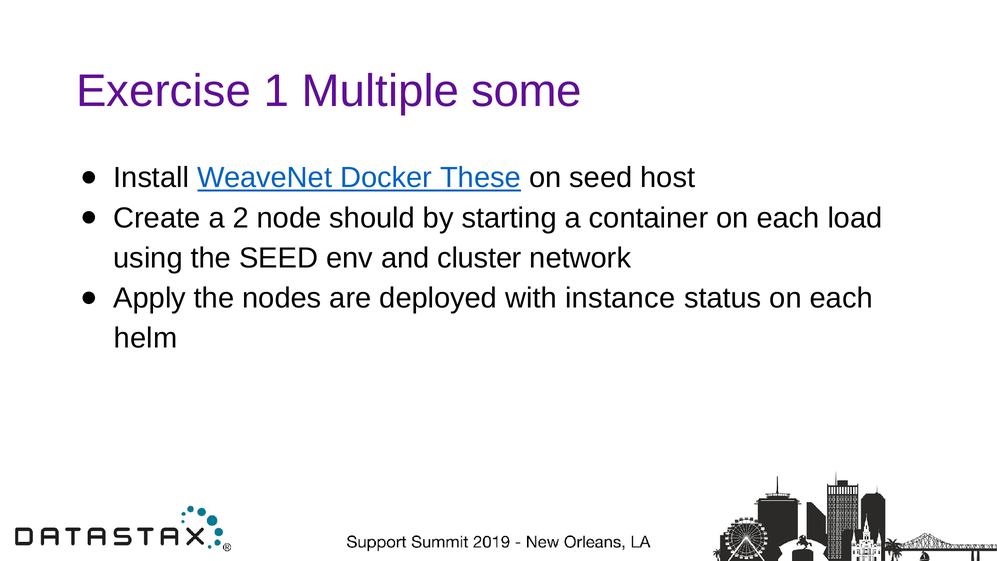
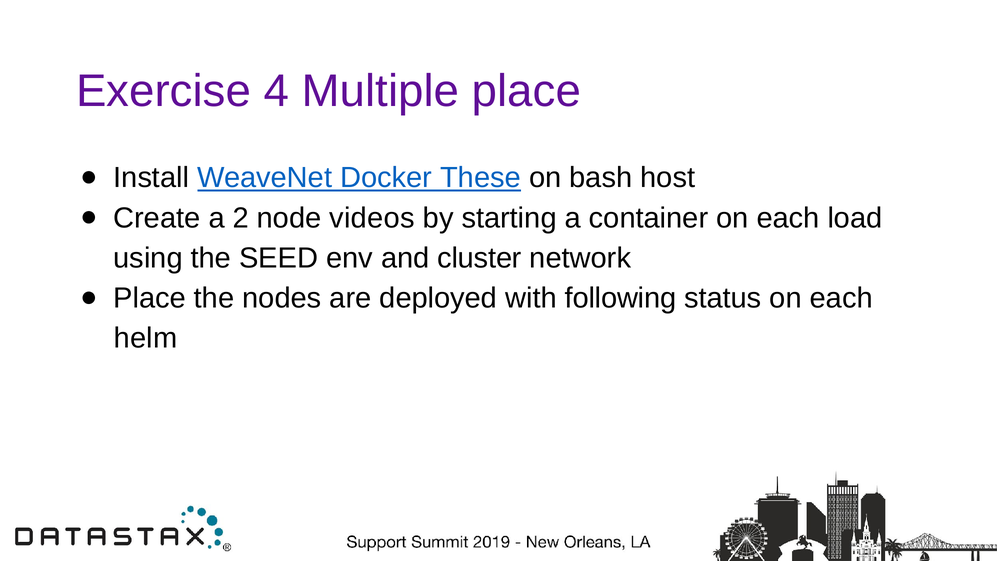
1: 1 -> 4
Multiple some: some -> place
on seed: seed -> bash
should: should -> videos
Apply at (150, 298): Apply -> Place
instance: instance -> following
